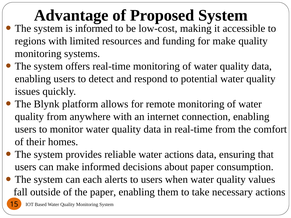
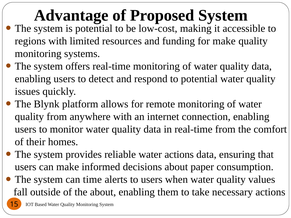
is informed: informed -> potential
each: each -> time
the paper: paper -> about
